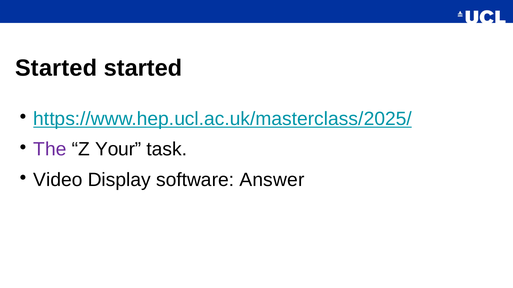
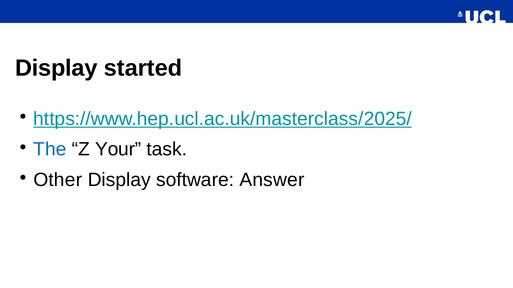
Started at (56, 68): Started -> Display
The colour: purple -> blue
Video: Video -> Other
